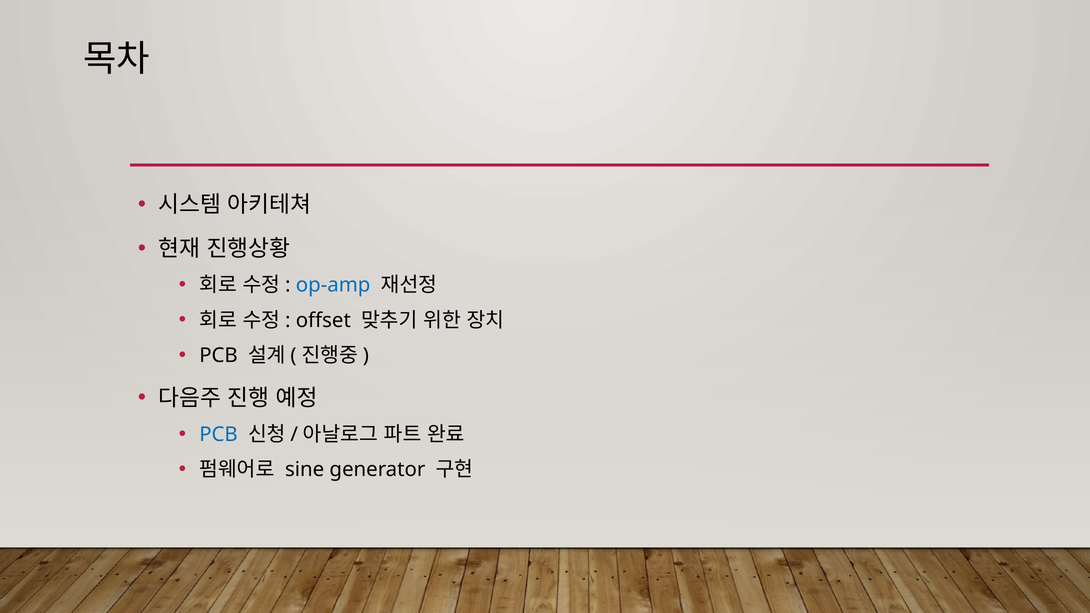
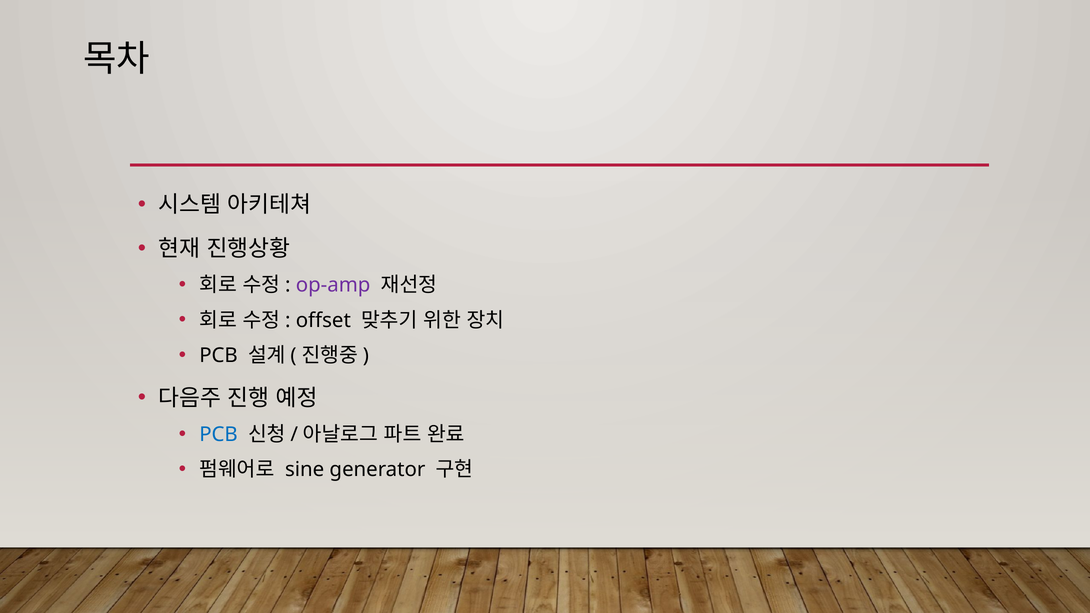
op-amp colour: blue -> purple
